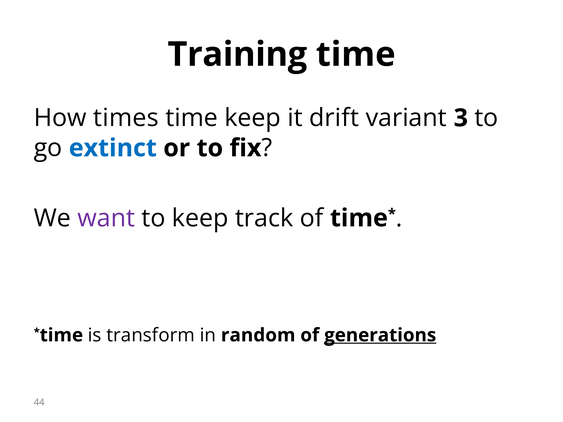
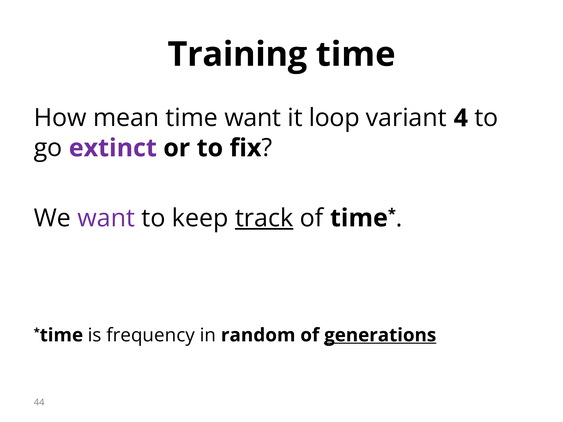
times: times -> mean
time keep: keep -> want
drift: drift -> loop
3: 3 -> 4
extinct colour: blue -> purple
track underline: none -> present
transform: transform -> frequency
